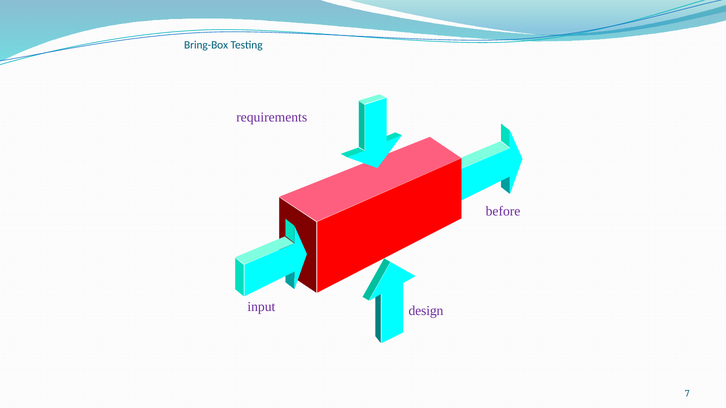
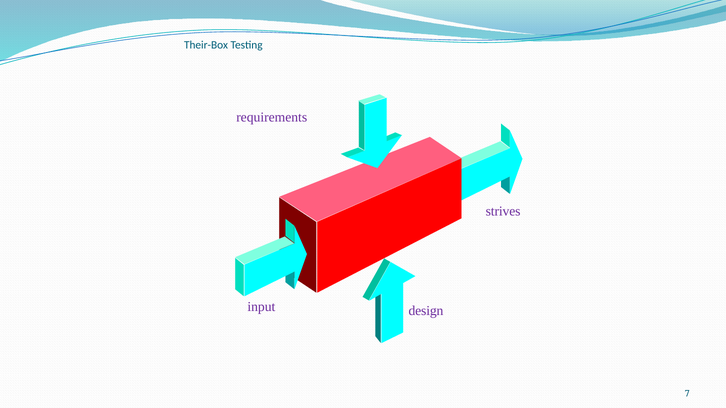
Bring-Box: Bring-Box -> Their-Box
before: before -> strives
